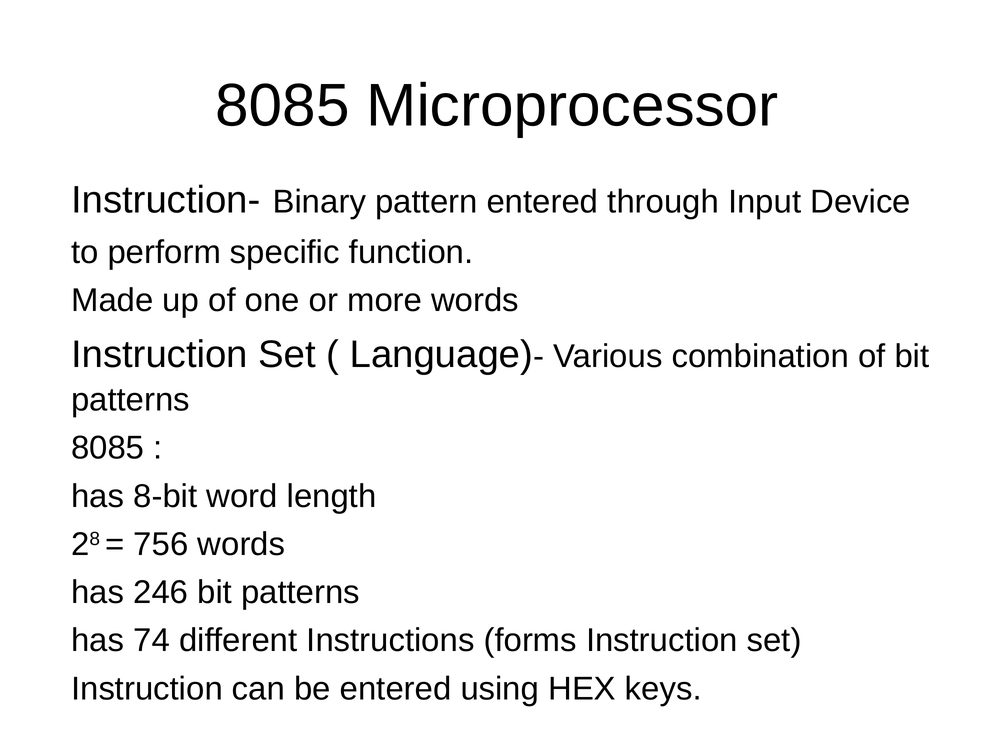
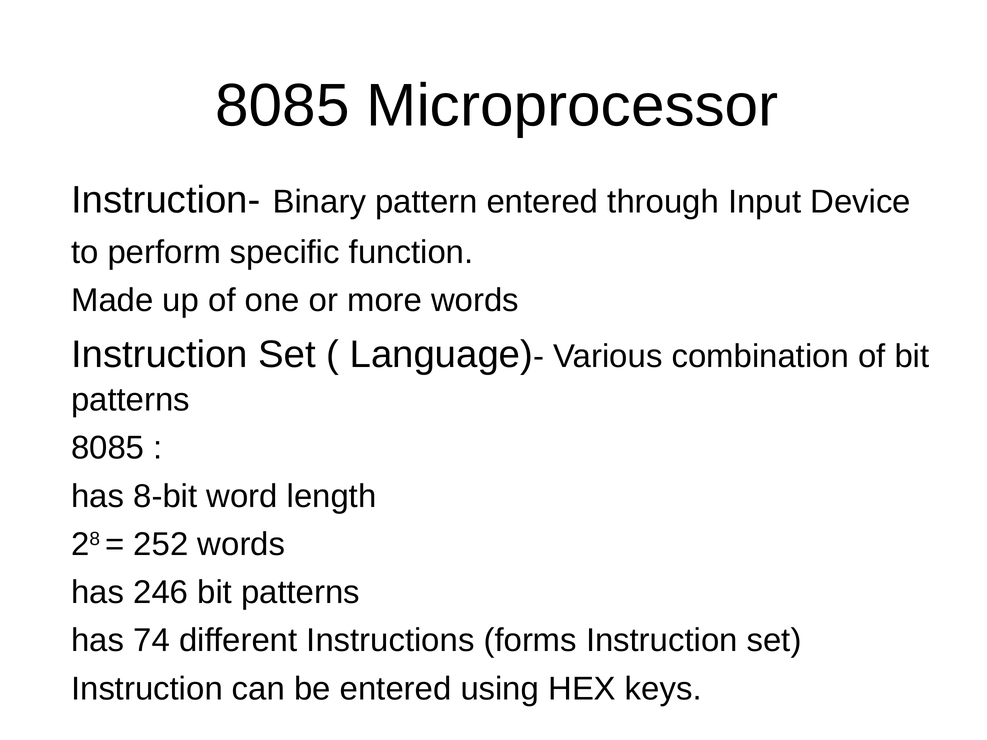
756: 756 -> 252
